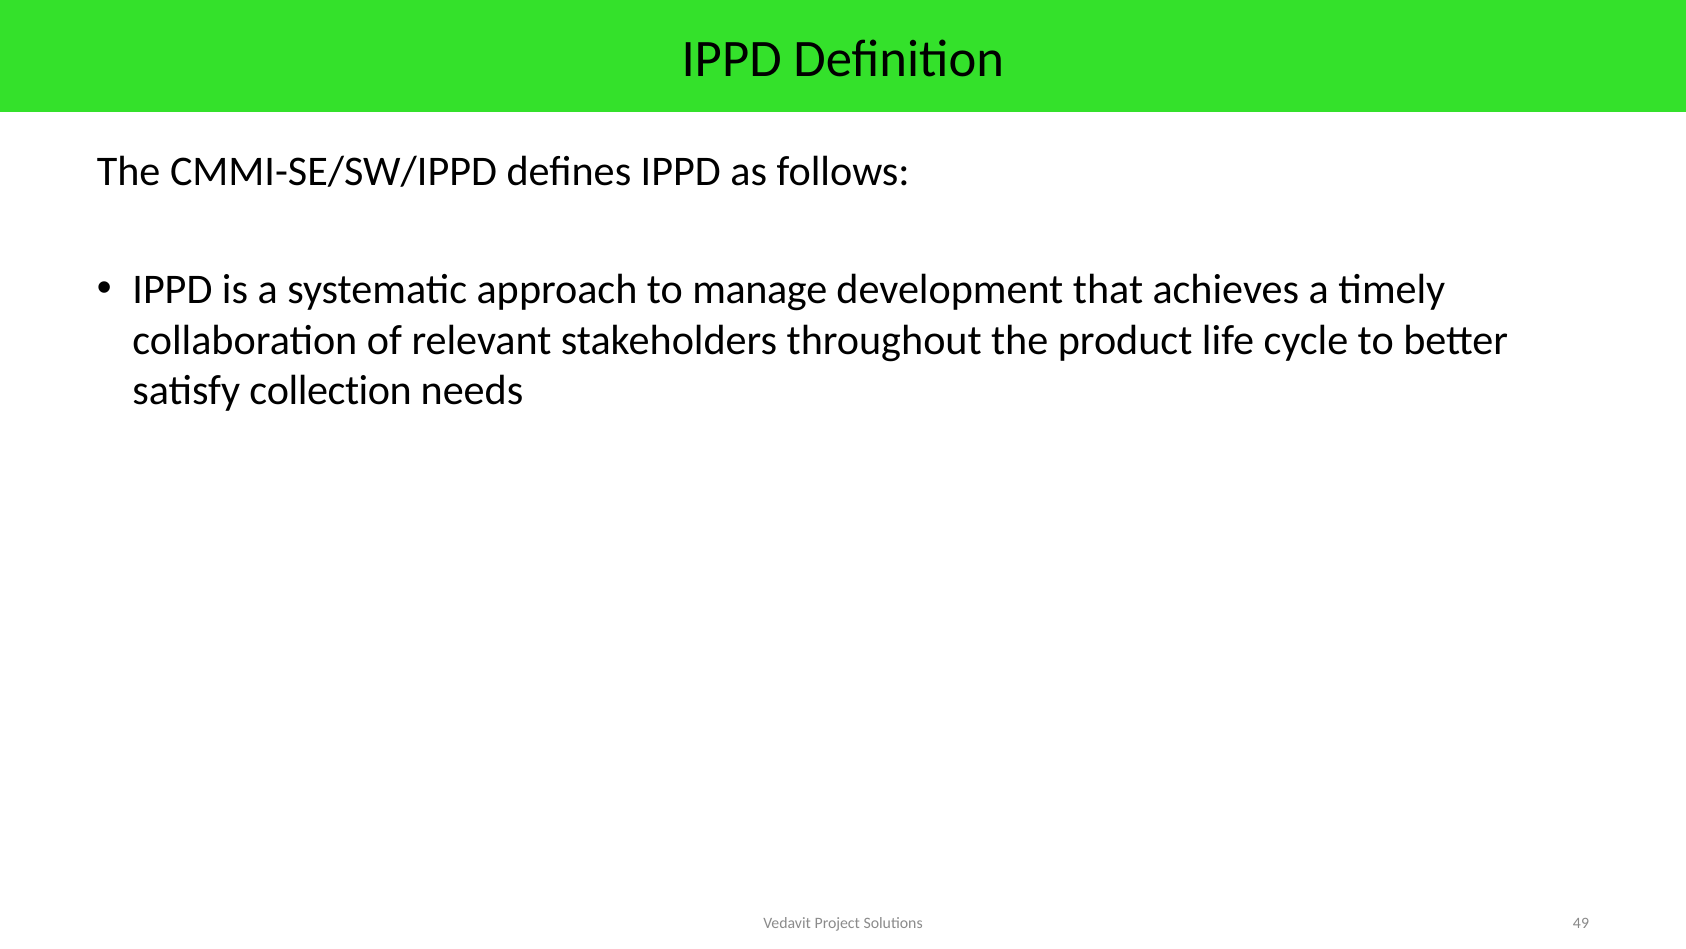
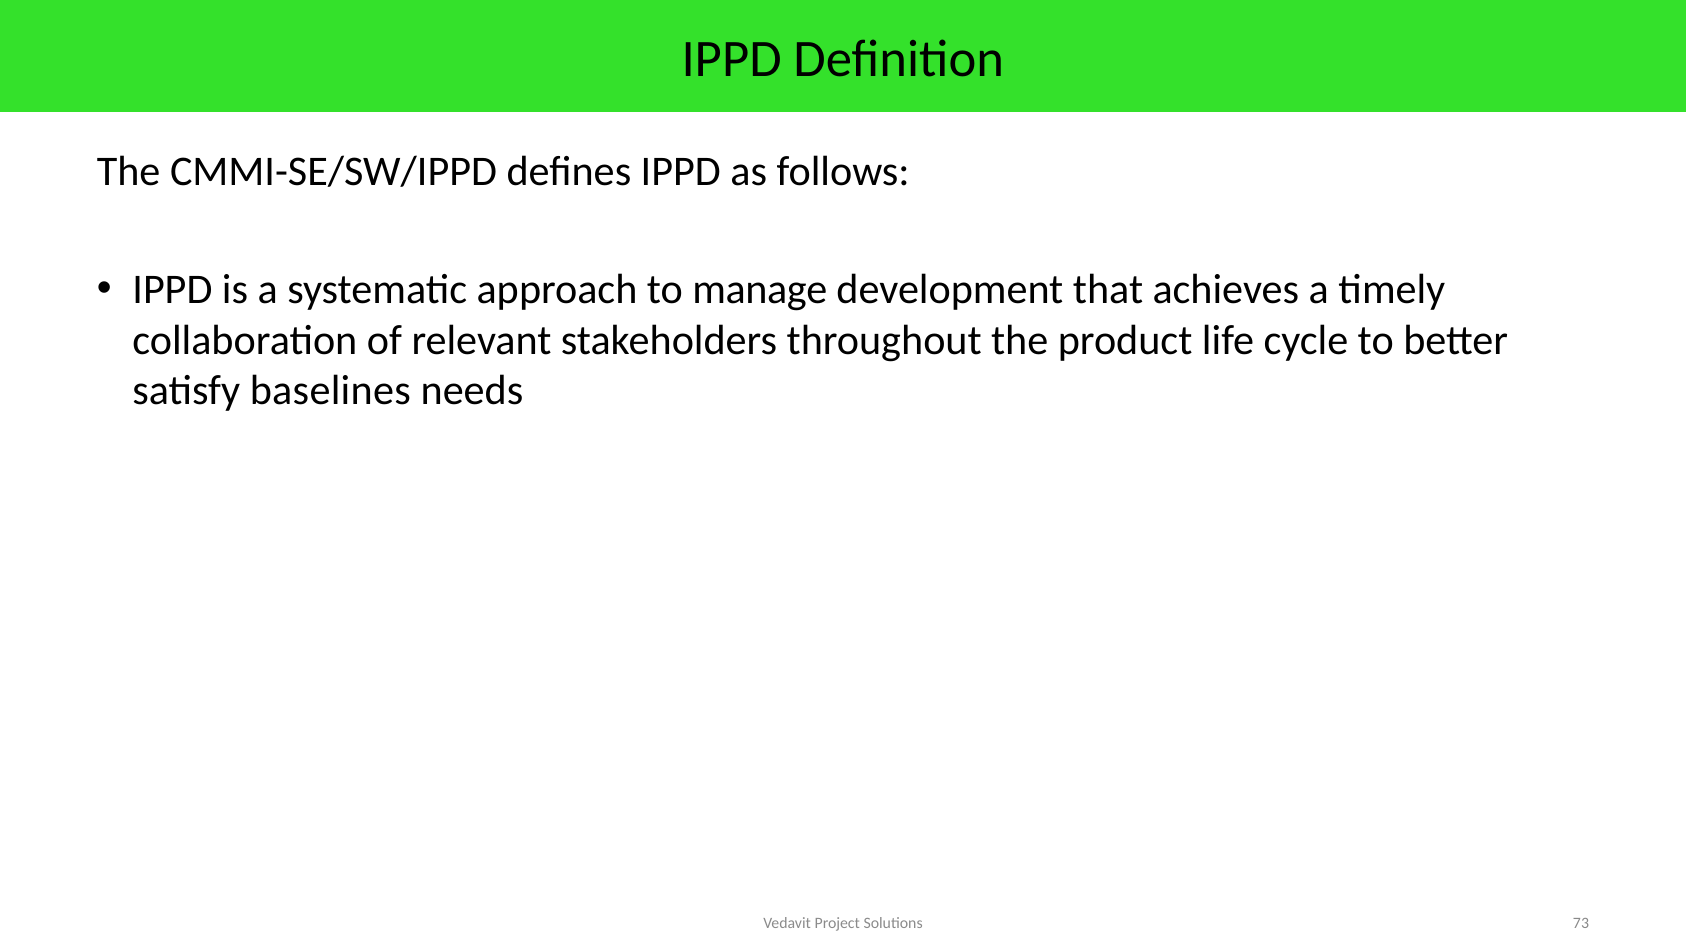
collection: collection -> baselines
49: 49 -> 73
